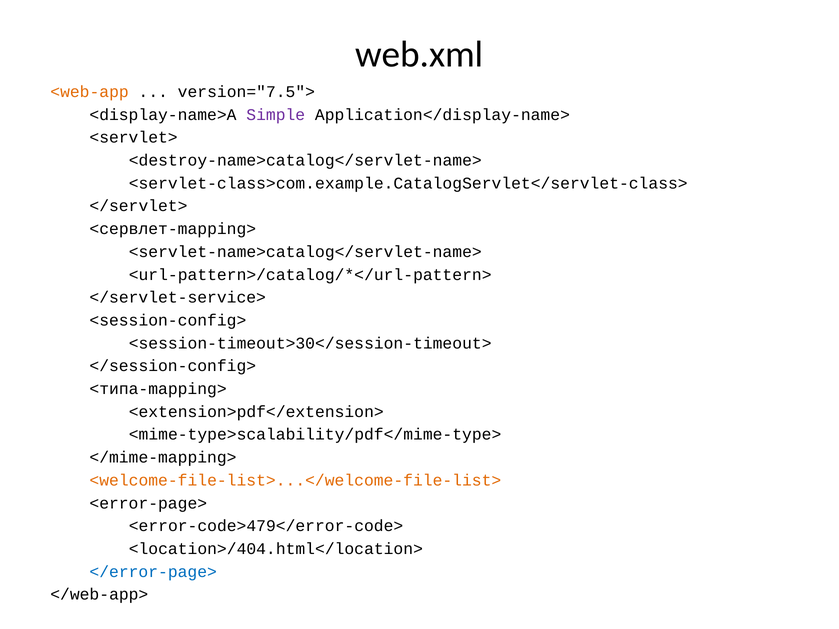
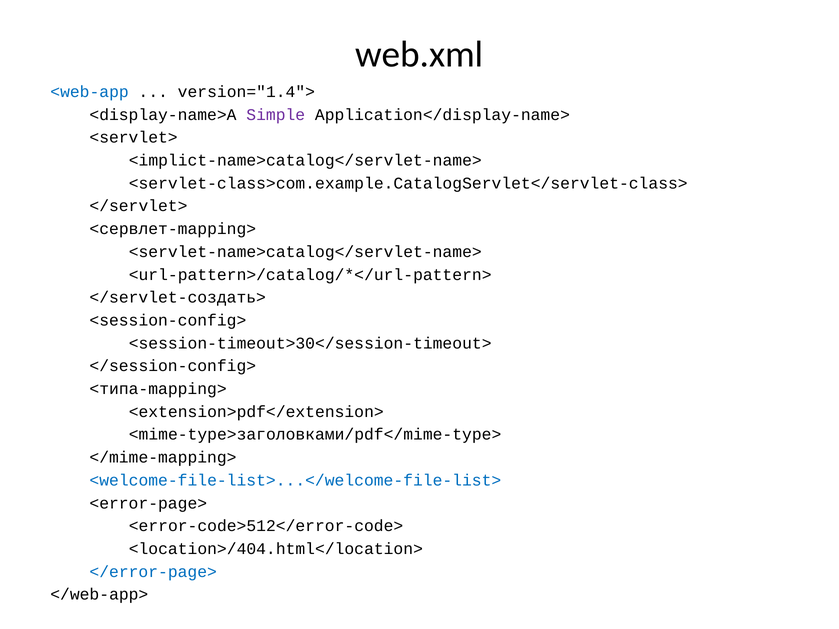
<web-app colour: orange -> blue
version="7.5">: version="7.5"> -> version="1.4">
<destroy-name>catalog</servlet-name>: <destroy-name>catalog</servlet-name> -> <implict-name>catalog</servlet-name>
</servlet-service>: </servlet-service> -> </servlet-создать>
<mime-type>scalability/pdf</mime-type>: <mime-type>scalability/pdf</mime-type> -> <mime-type>заголовками/pdf</mime-type>
<welcome-file-list>...</welcome-file-list> colour: orange -> blue
<error-code>479</error-code>: <error-code>479</error-code> -> <error-code>512</error-code>
